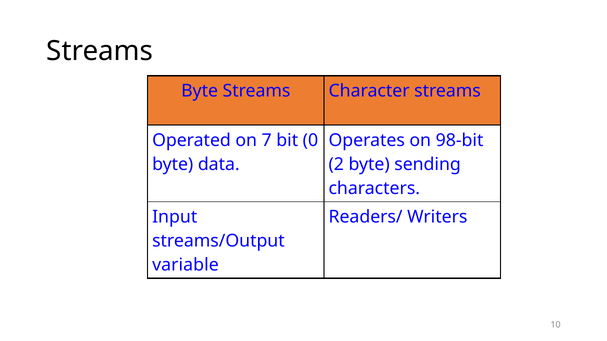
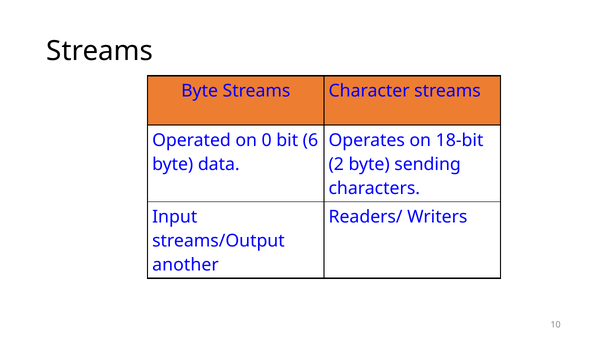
7: 7 -> 0
0: 0 -> 6
98-bit: 98-bit -> 18-bit
variable: variable -> another
